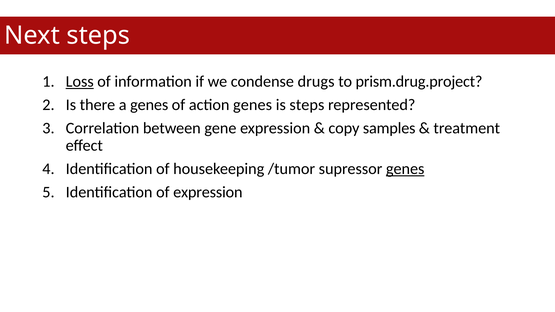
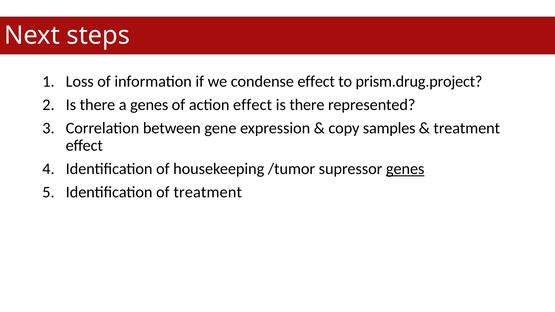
Loss underline: present -> none
condense drugs: drugs -> effect
action genes: genes -> effect
steps at (307, 105): steps -> there
of expression: expression -> treatment
